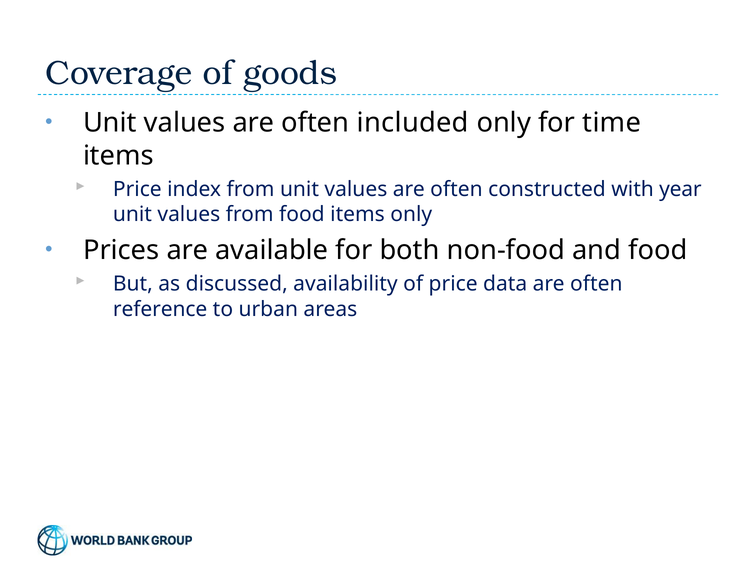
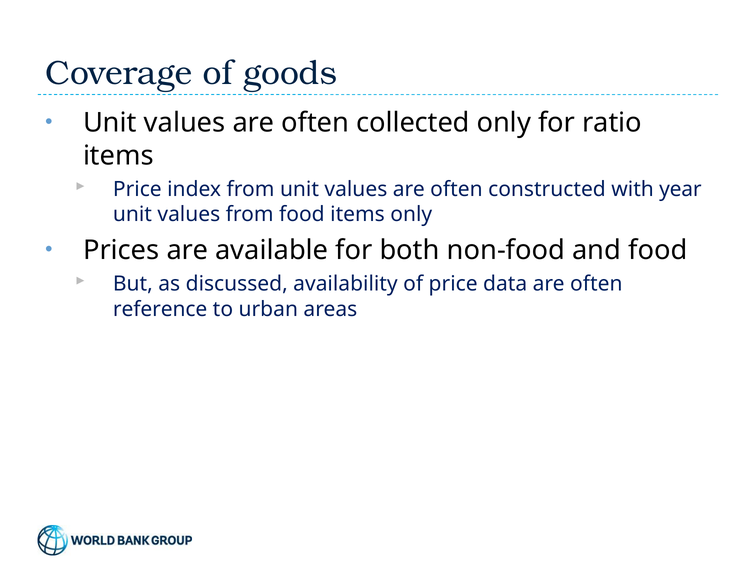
included: included -> collected
time: time -> ratio
